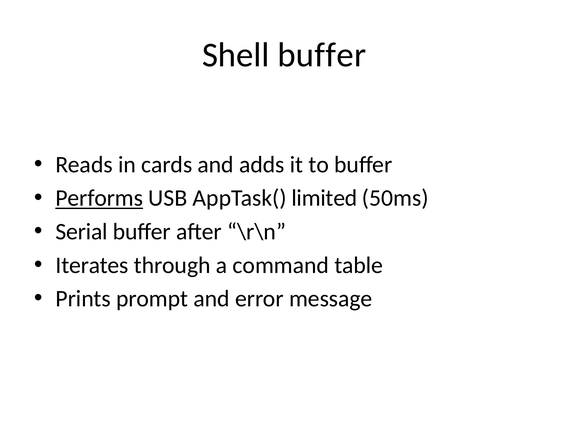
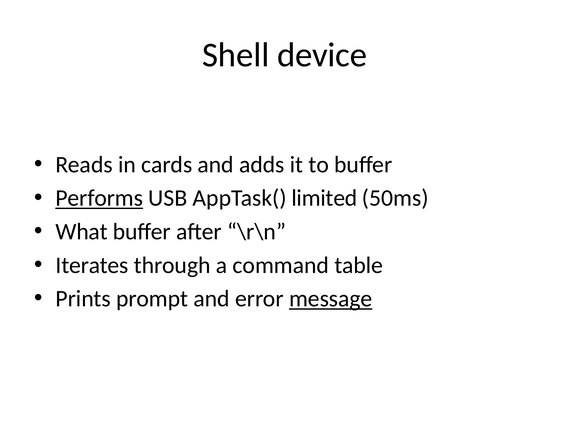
Shell buffer: buffer -> device
Serial: Serial -> What
message underline: none -> present
